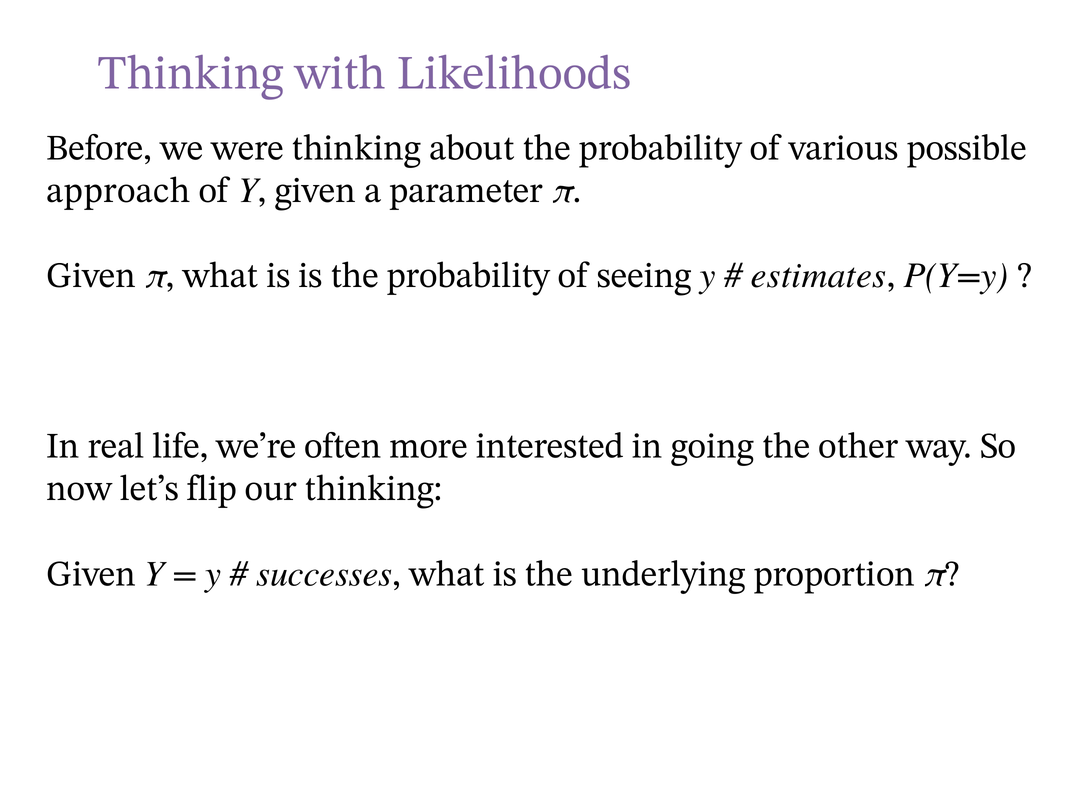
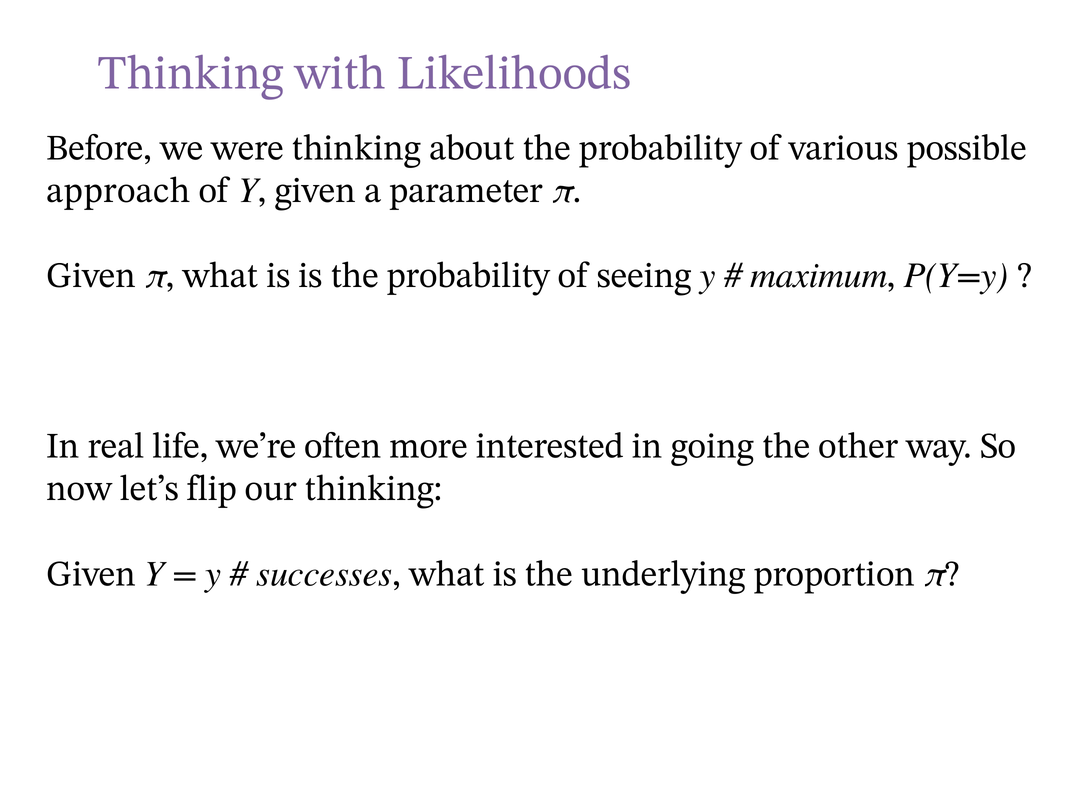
estimates: estimates -> maximum
